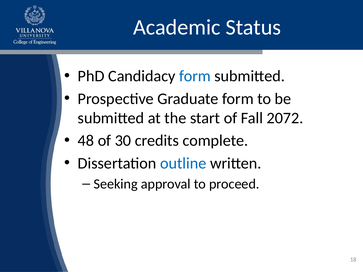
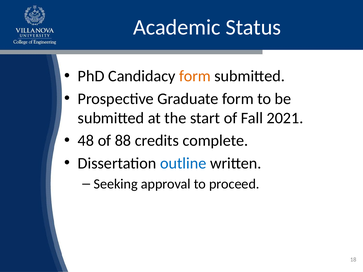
form at (195, 76) colour: blue -> orange
2072: 2072 -> 2021
30: 30 -> 88
